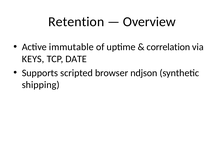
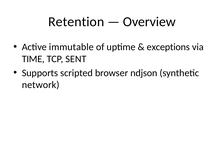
correlation: correlation -> exceptions
KEYS: KEYS -> TIME
DATE: DATE -> SENT
shipping: shipping -> network
